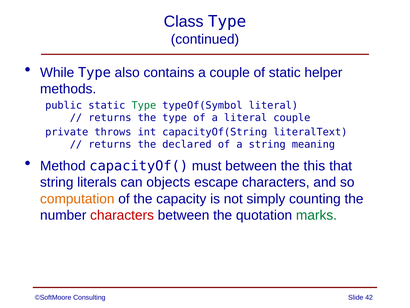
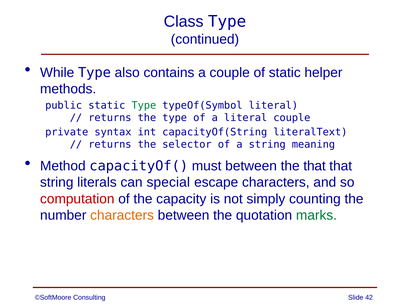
throws: throws -> syntax
declared: declared -> selector
the this: this -> that
objects: objects -> special
computation colour: orange -> red
characters at (122, 215) colour: red -> orange
